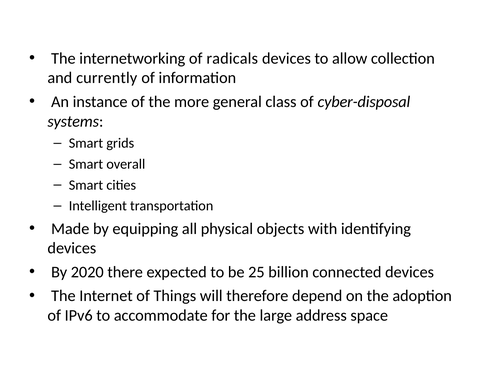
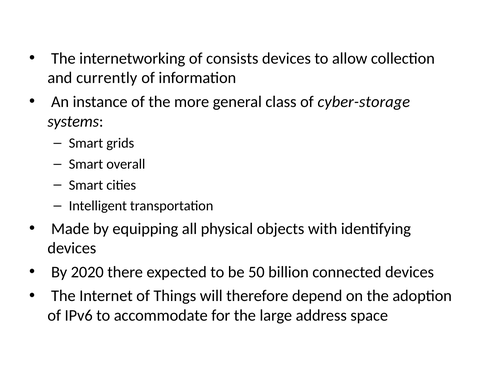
radicals: radicals -> consists
cyber-disposal: cyber-disposal -> cyber-storage
25: 25 -> 50
